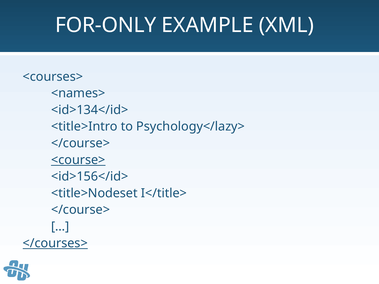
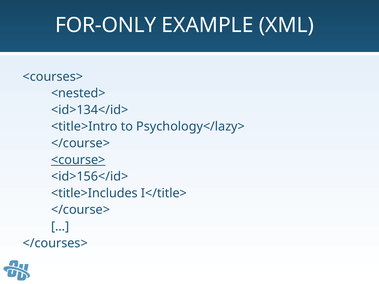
<names>: <names> -> <nested>
<title>Nodeset: <title>Nodeset -> <title>Includes
</courses> underline: present -> none
